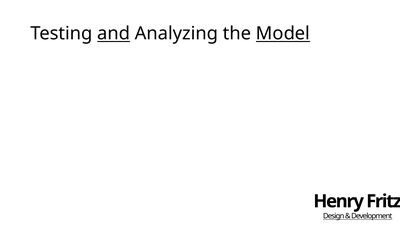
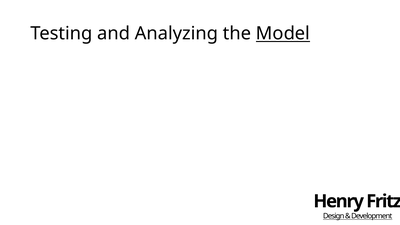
and underline: present -> none
